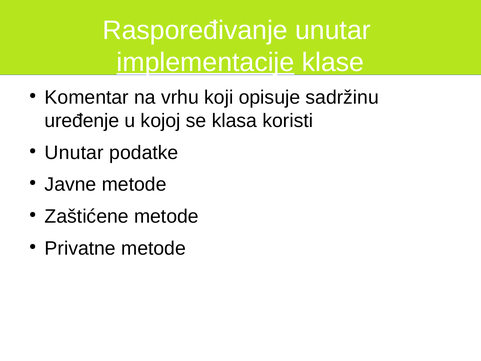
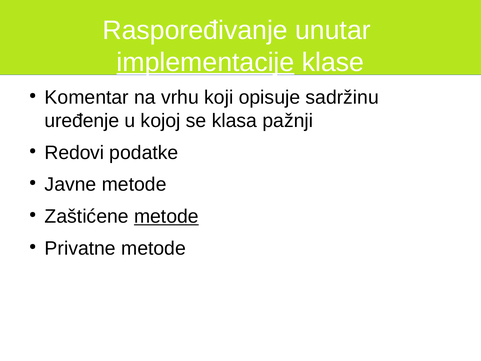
koristi: koristi -> pažnji
Unutar at (74, 153): Unutar -> Redovi
metode at (166, 216) underline: none -> present
